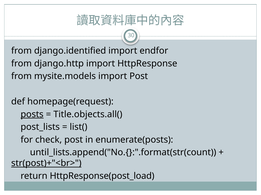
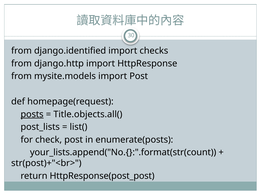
endfor: endfor -> checks
until_lists.append("No.{}:".format(str(count: until_lists.append("No.{}:".format(str(count -> your_lists.append("No.{}:".format(str(count
str(post)+"<br> underline: present -> none
HttpResponse(post_load: HttpResponse(post_load -> HttpResponse(post_post
